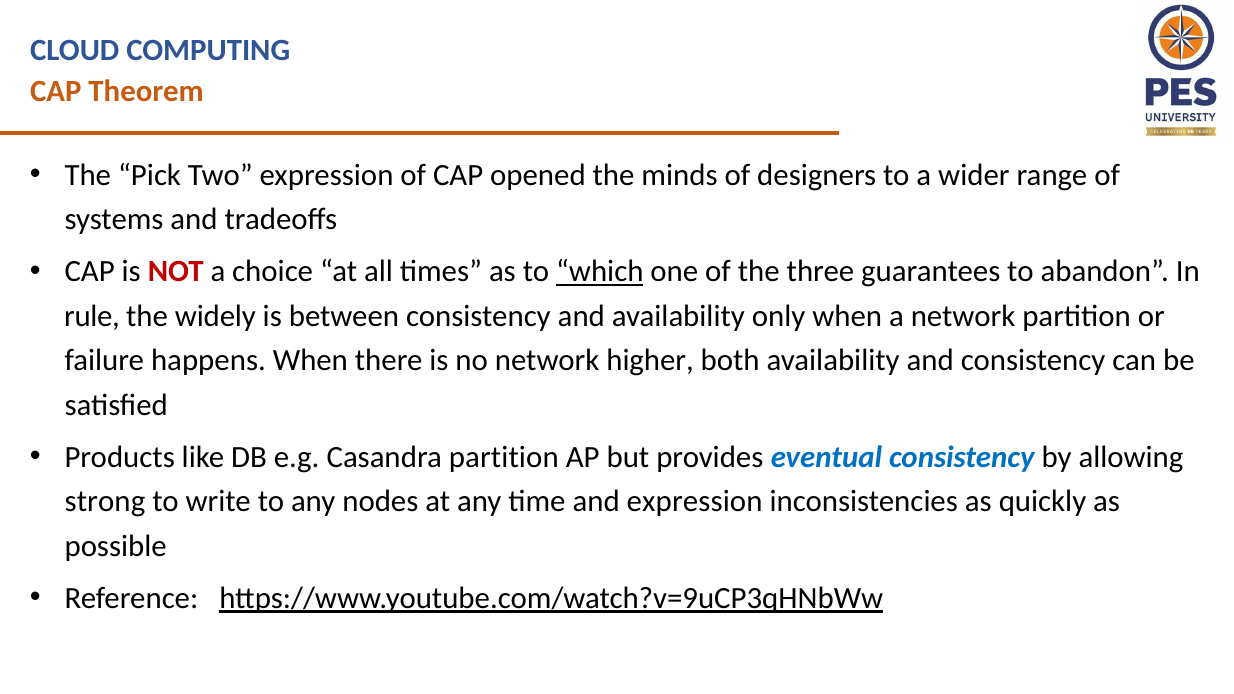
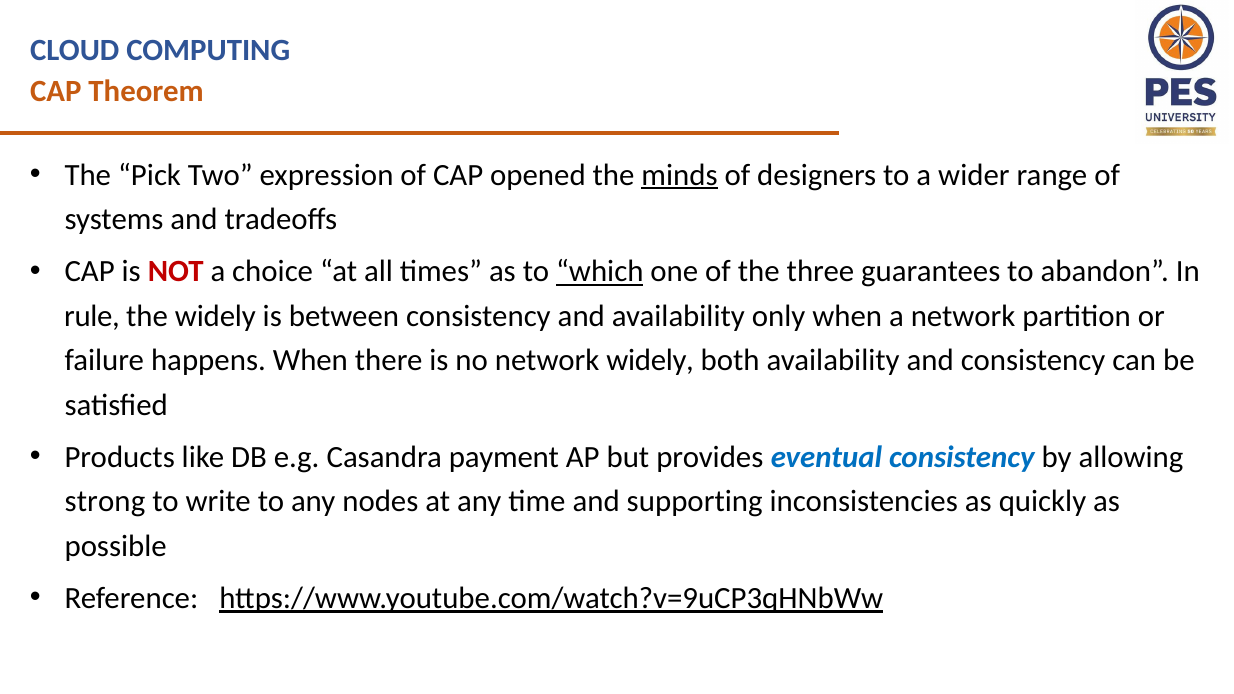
minds underline: none -> present
network higher: higher -> widely
Casandra partition: partition -> payment
and expression: expression -> supporting
